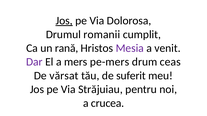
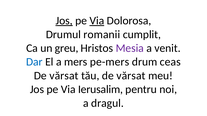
Via at (97, 21) underline: none -> present
rană: rană -> greu
Dar colour: purple -> blue
tău de suferit: suferit -> vărsat
Străjuiau: Străjuiau -> Ierusalim
crucea: crucea -> dragul
